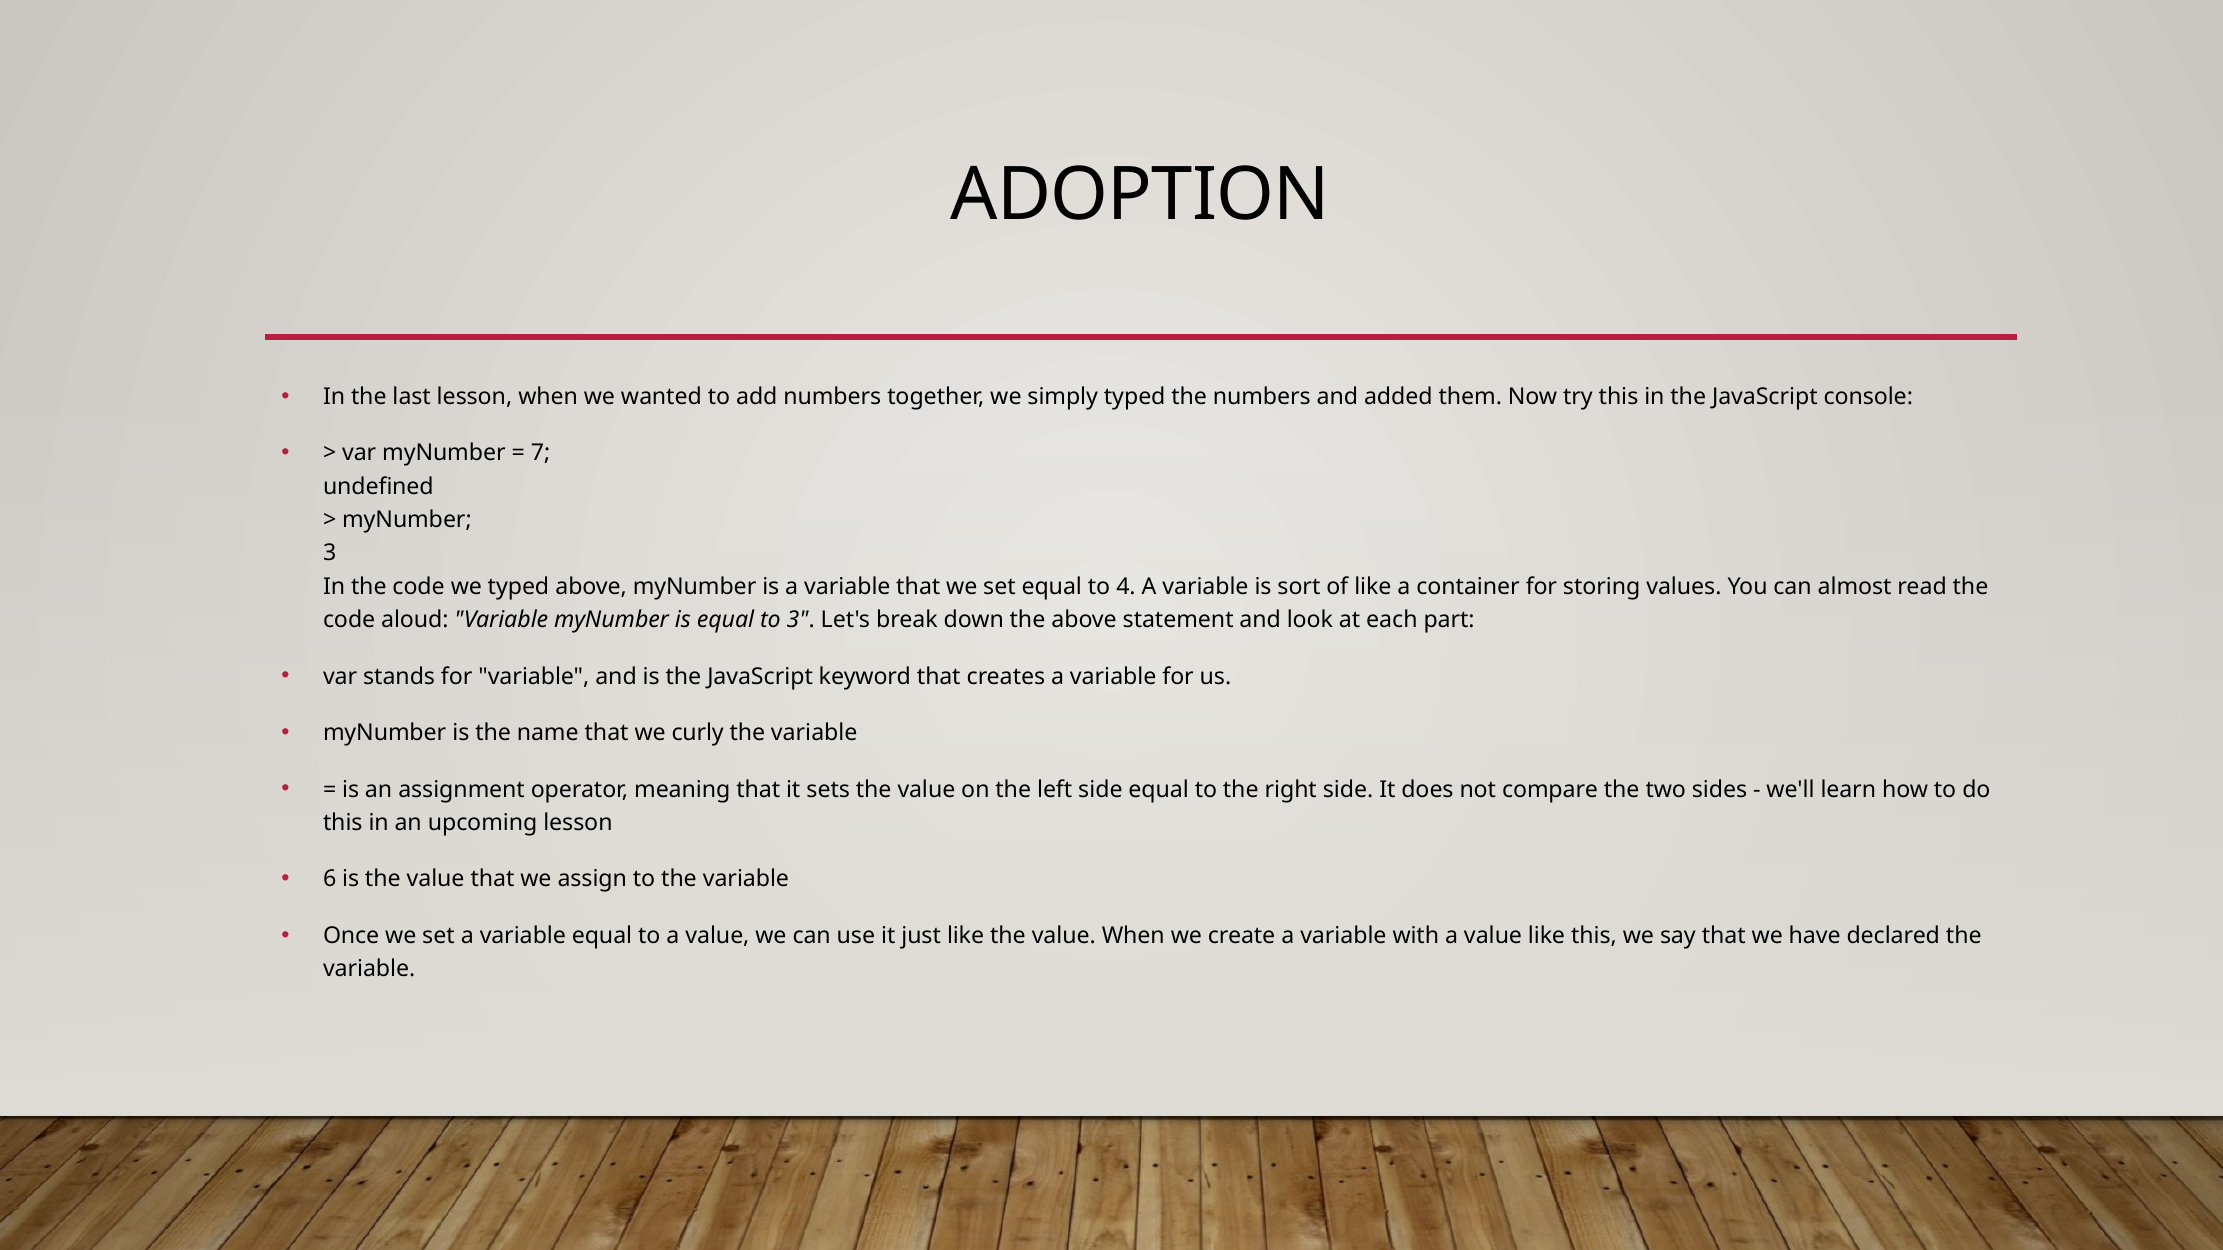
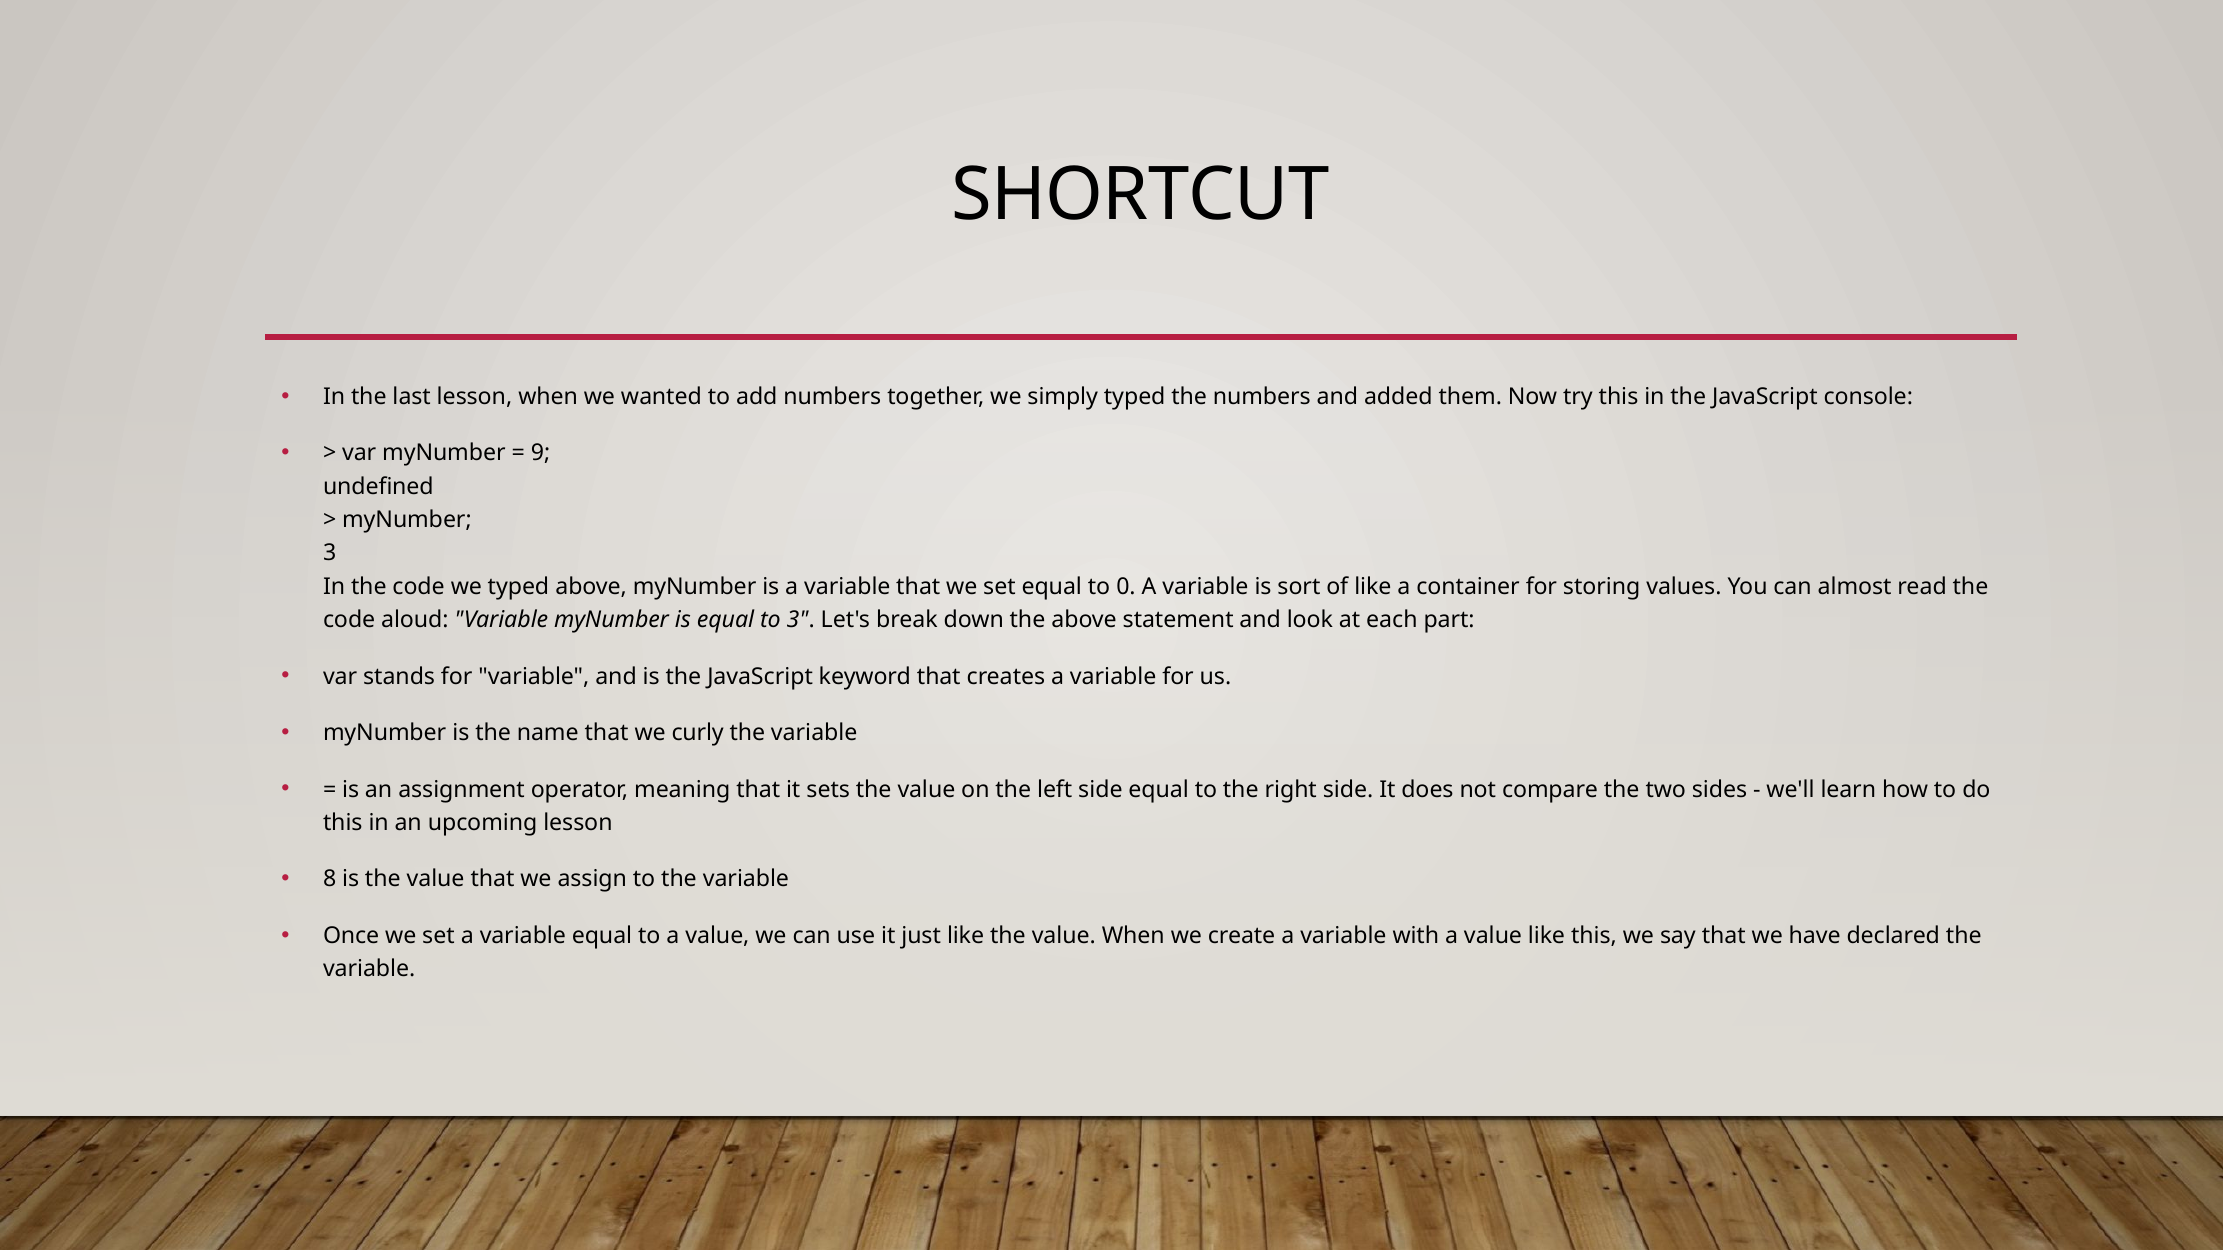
ADOPTION: ADOPTION -> SHORTCUT
7: 7 -> 9
4: 4 -> 0
6: 6 -> 8
